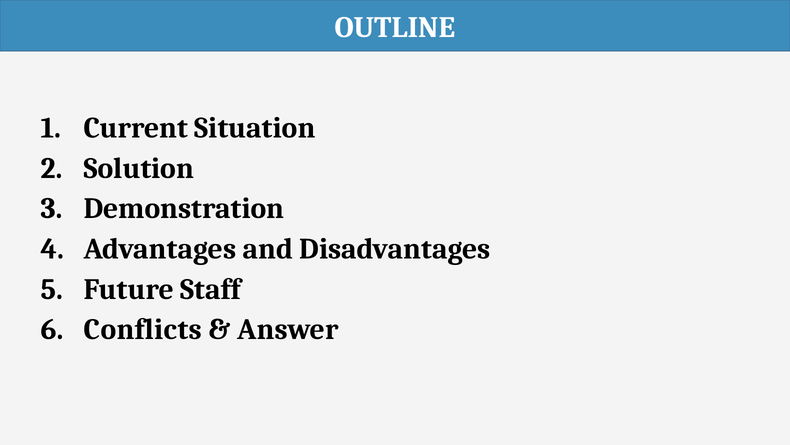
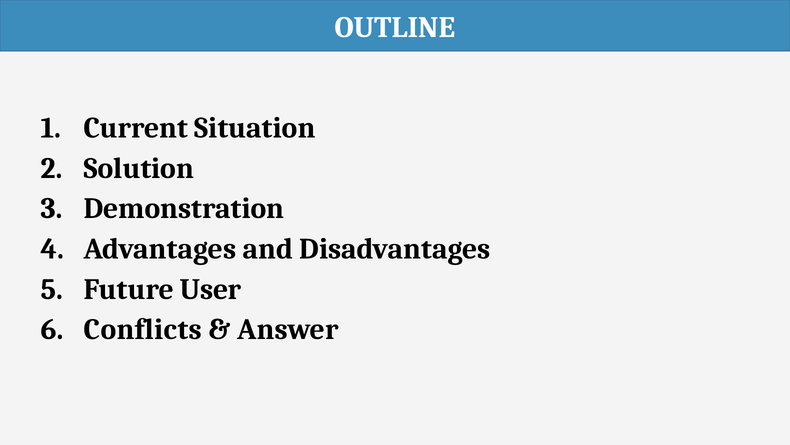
Staff: Staff -> User
